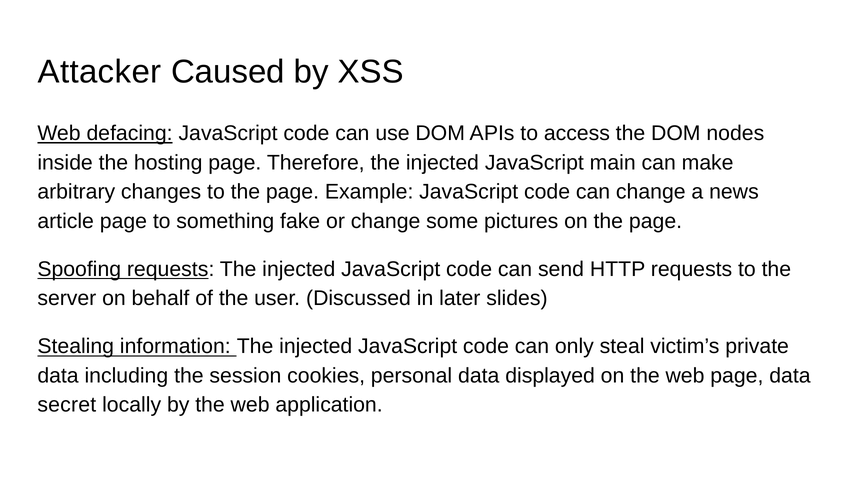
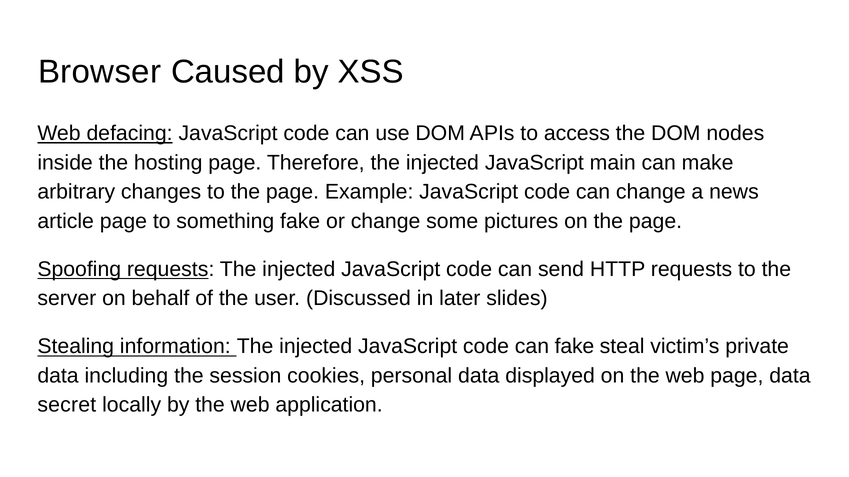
Attacker: Attacker -> Browser
can only: only -> fake
